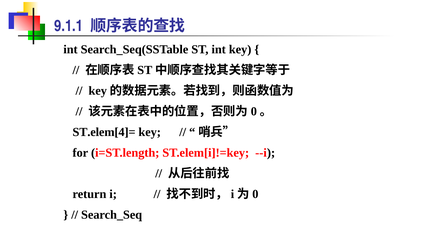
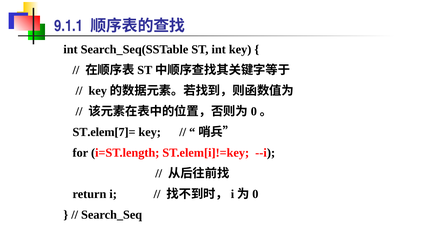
ST.elem[4]=: ST.elem[4]= -> ST.elem[7]=
